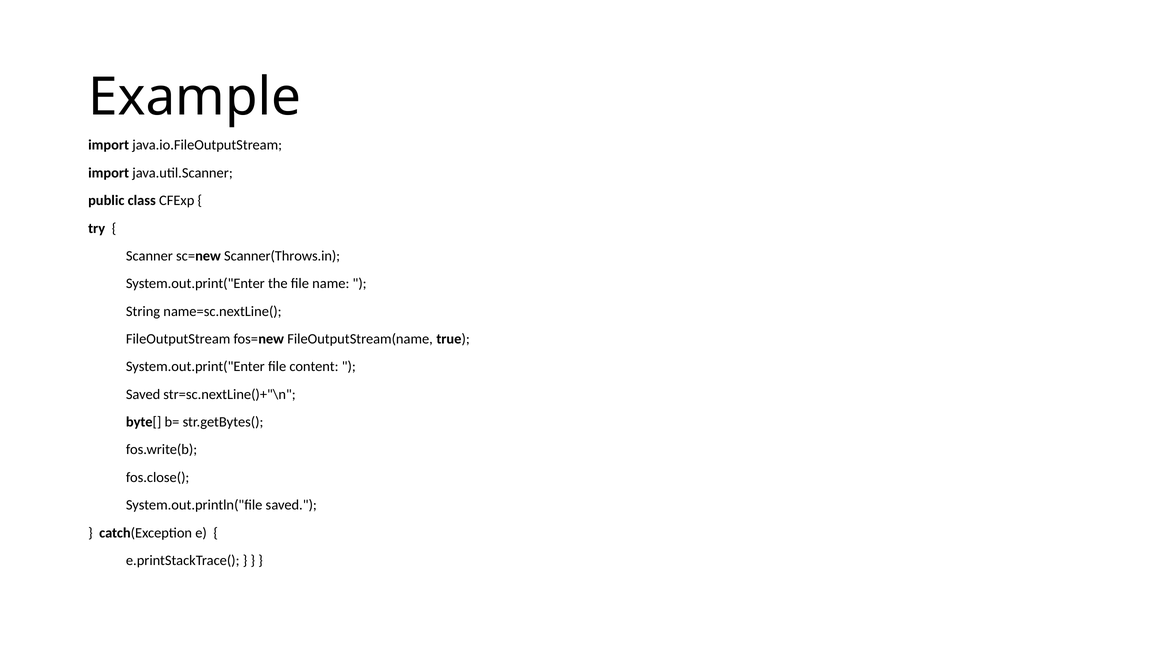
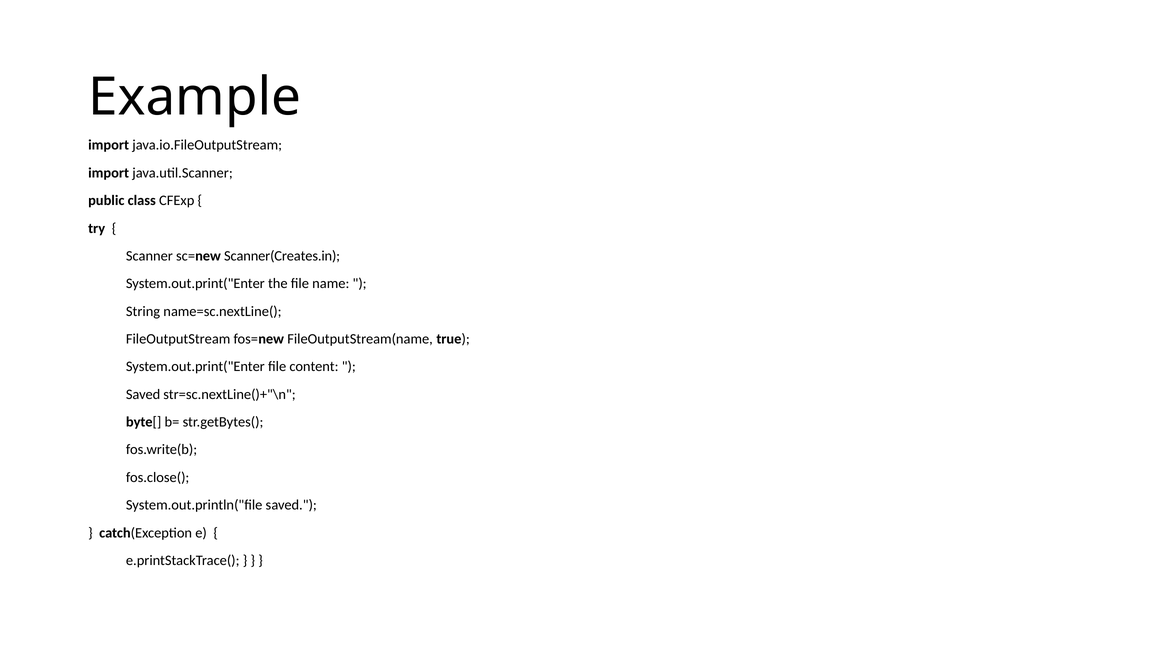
Scanner(Throws.in: Scanner(Throws.in -> Scanner(Creates.in
